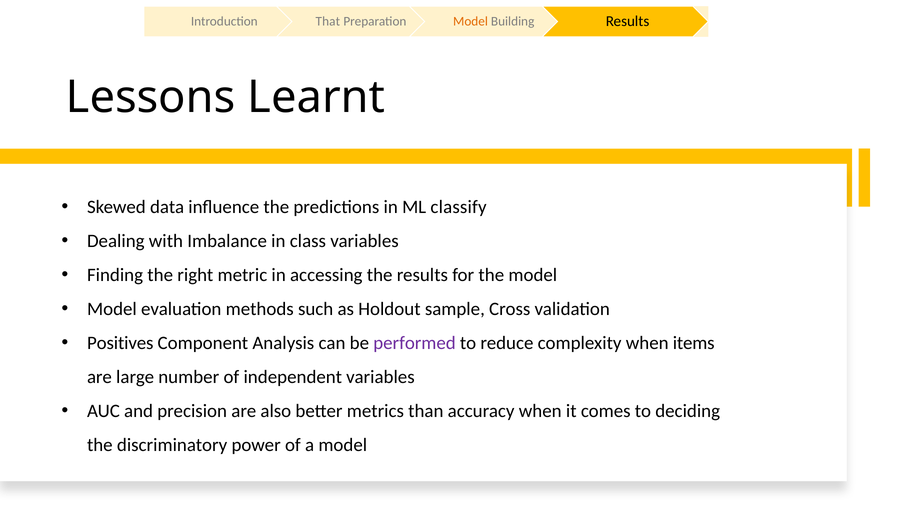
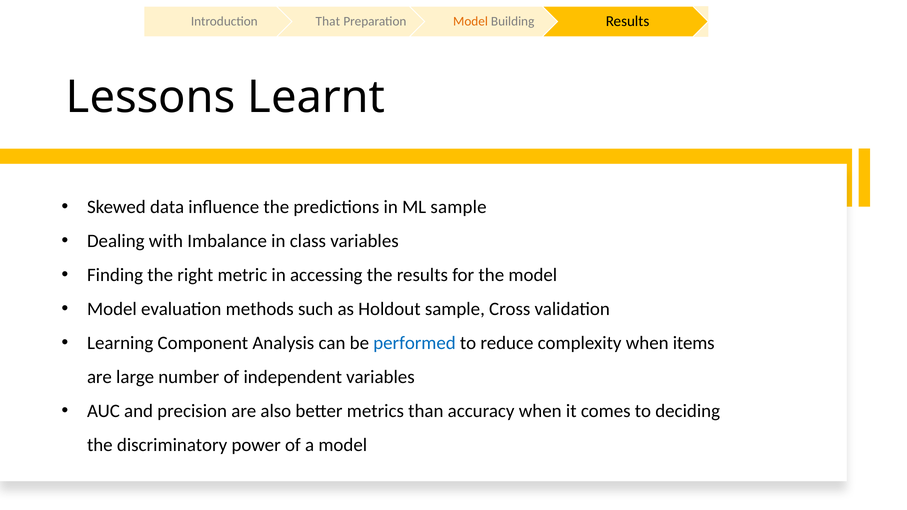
ML classify: classify -> sample
Positives: Positives -> Learning
performed colour: purple -> blue
